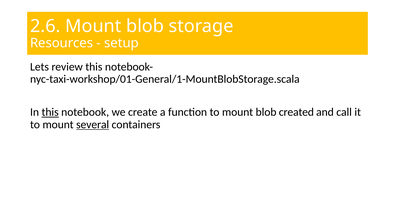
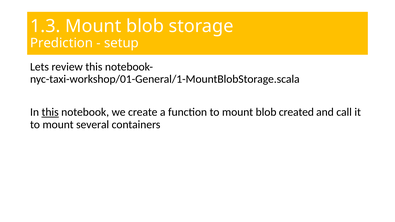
2.6: 2.6 -> 1.3
Resources: Resources -> Prediction
several underline: present -> none
